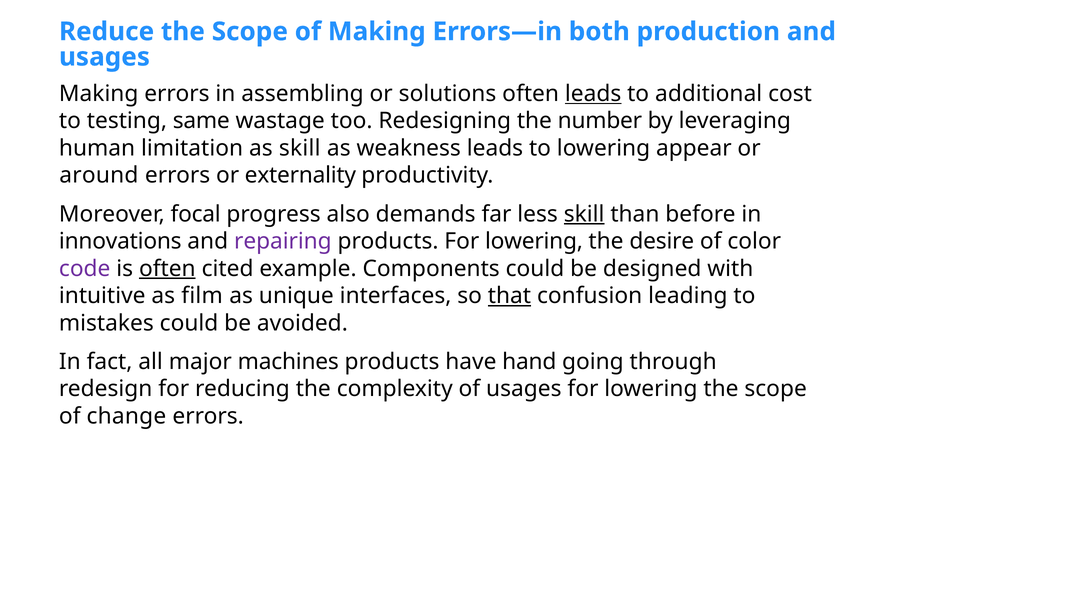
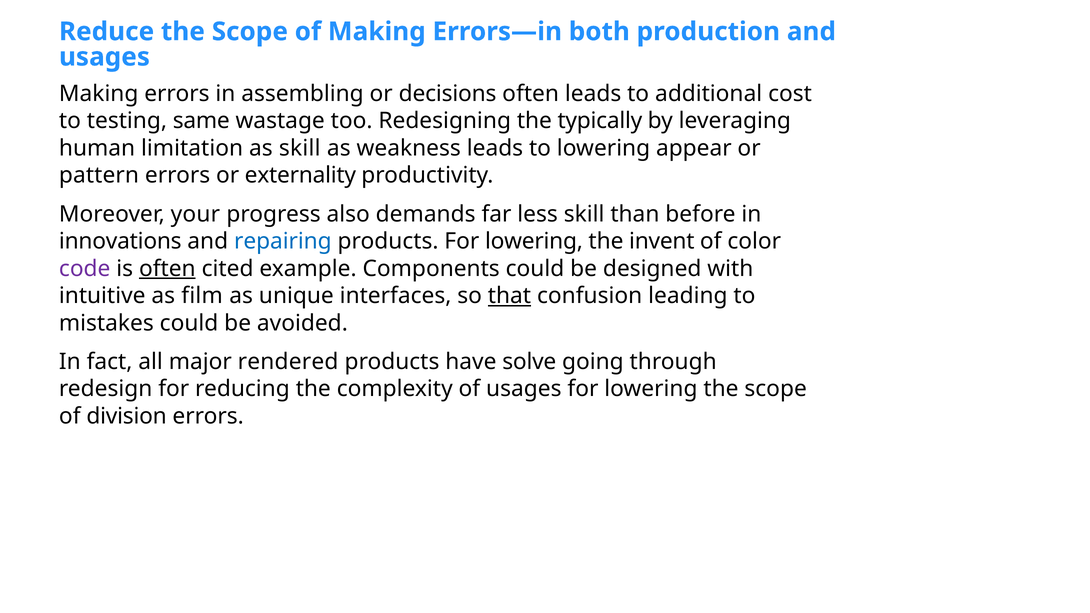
solutions: solutions -> decisions
leads at (593, 94) underline: present -> none
number: number -> typically
around: around -> pattern
focal: focal -> your
skill at (584, 214) underline: present -> none
repairing colour: purple -> blue
desire: desire -> invent
machines: machines -> rendered
hand: hand -> solve
change: change -> division
